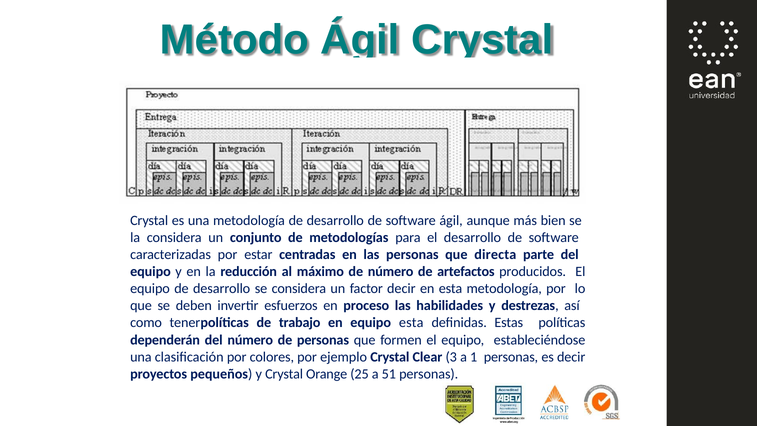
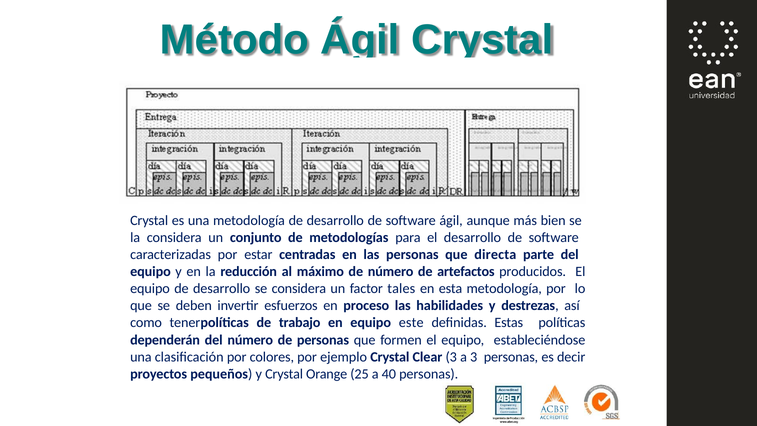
factor decir: decir -> tales
equipo esta: esta -> este
a 1: 1 -> 3
51: 51 -> 40
